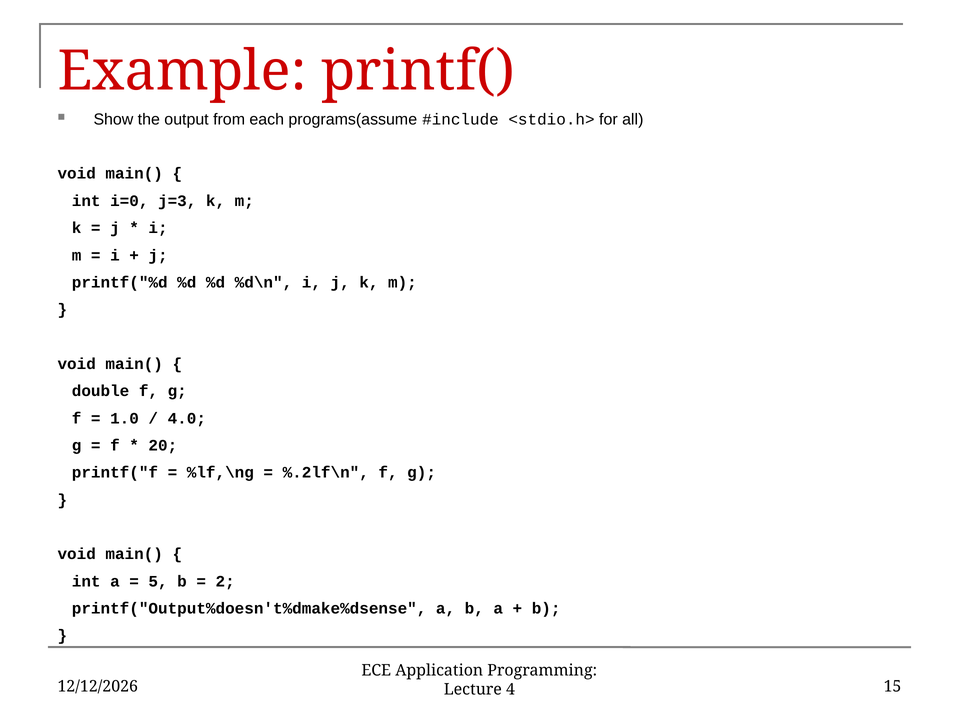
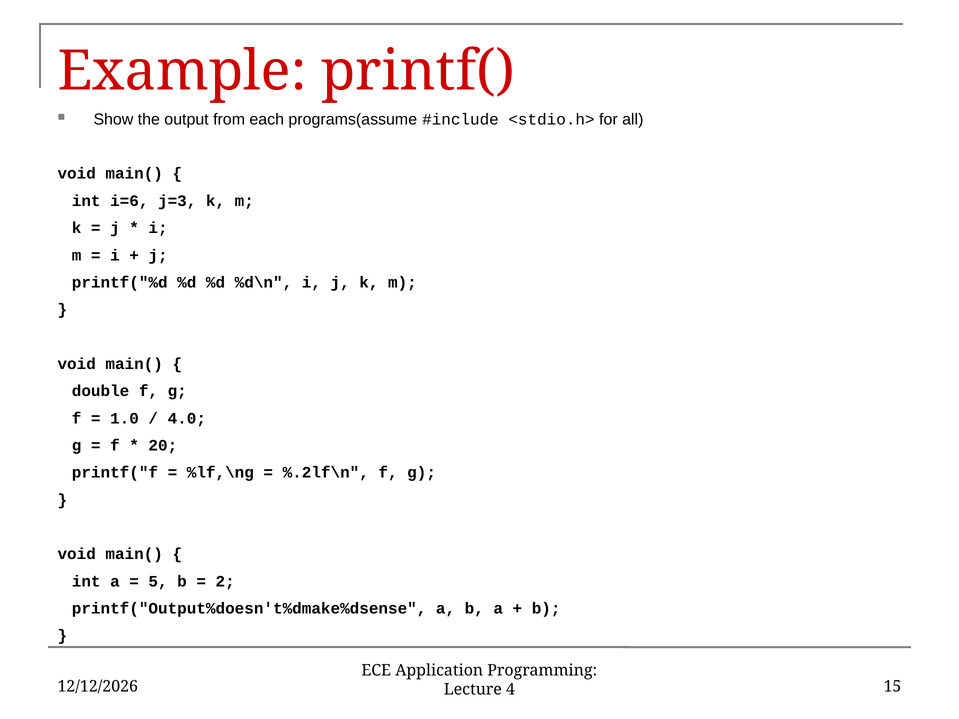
i=0: i=0 -> i=6
